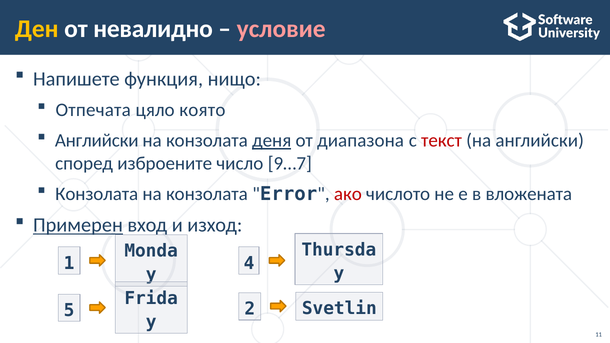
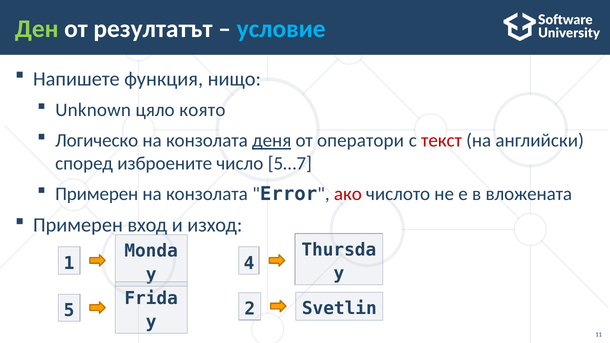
Ден colour: yellow -> light green
невалидно: невалидно -> резултатът
условие colour: pink -> light blue
Отпечата: Отпечата -> Unknown
Английски at (97, 141): Английски -> Логическо
диапазона: диапазона -> оператори
9…7: 9…7 -> 5…7
Конзолата at (97, 194): Конзолата -> Примерен
Примерен at (78, 225) underline: present -> none
